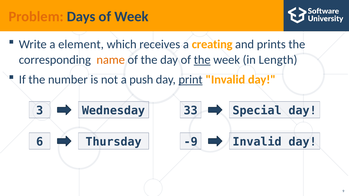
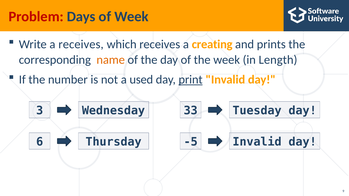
Problem colour: orange -> red
a element: element -> receives
the at (202, 60) underline: present -> none
push: push -> used
Special: Special -> Tuesday
-9: -9 -> -5
